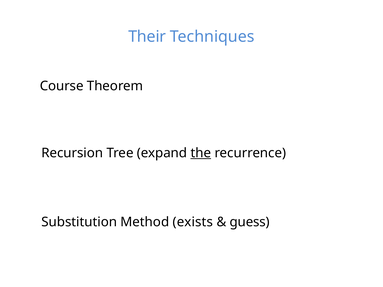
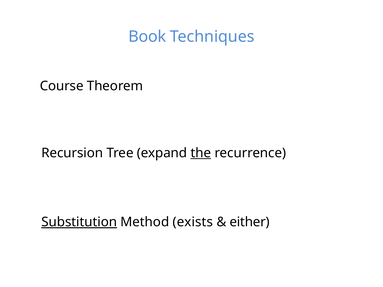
Their: Their -> Book
Substitution underline: none -> present
guess: guess -> either
